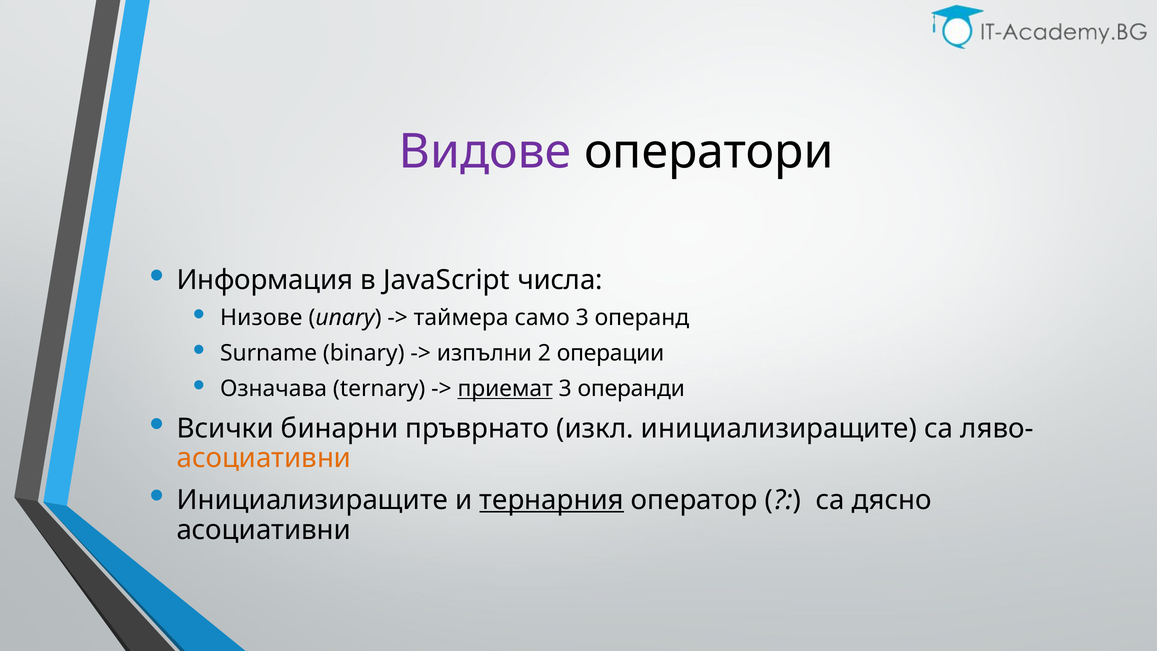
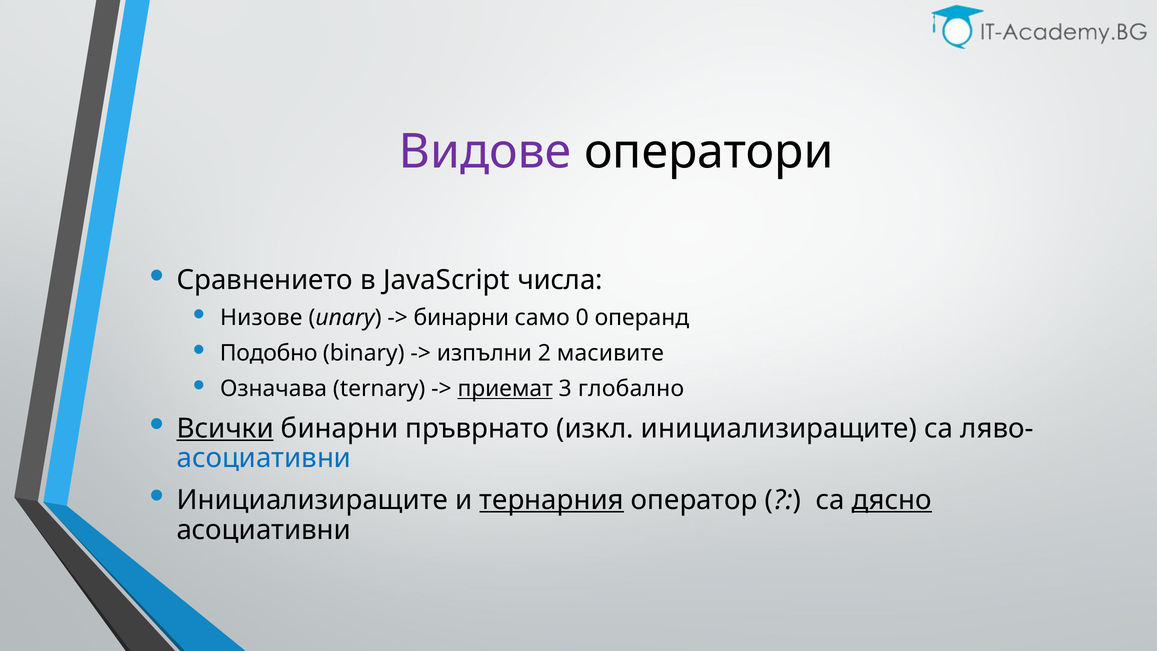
Информация: Информация -> Сравнението
таймера at (461, 318): таймера -> бинарни
само 3: 3 -> 0
Surname: Surname -> Подобно
операции: операции -> масивите
операнди: операнди -> глобално
Всички underline: none -> present
асоциативни at (264, 458) colour: orange -> blue
дясно underline: none -> present
